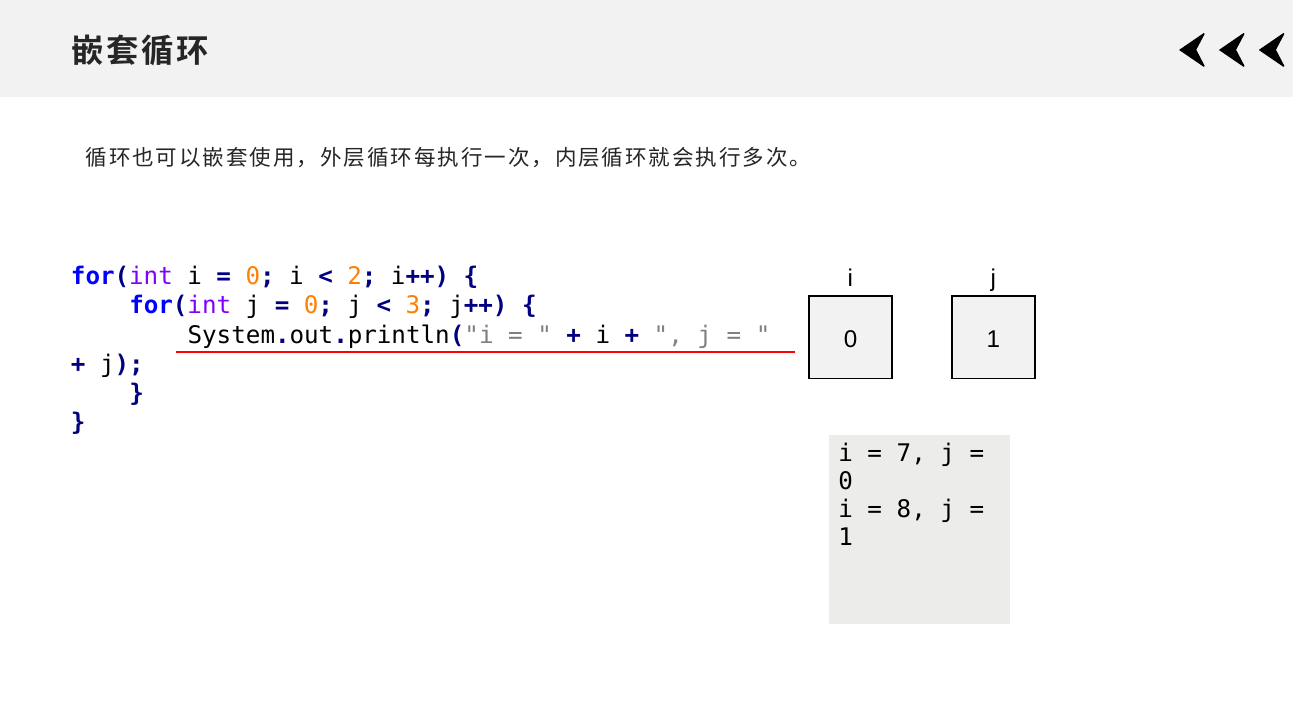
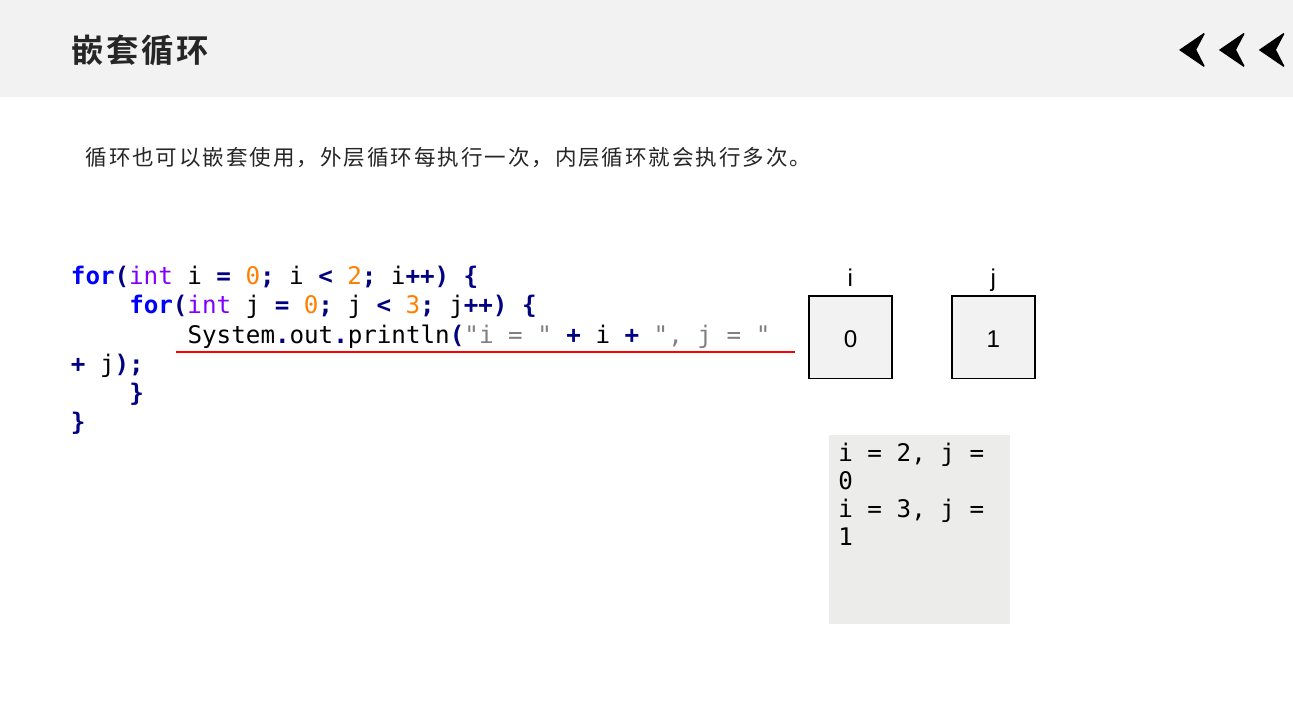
7 at (911, 454): 7 -> 2
8 at (911, 510): 8 -> 3
